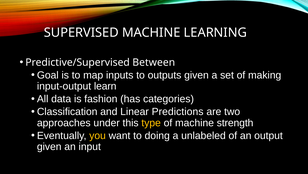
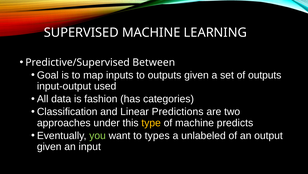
of making: making -> outputs
learn: learn -> used
strength: strength -> predicts
you colour: yellow -> light green
doing: doing -> types
